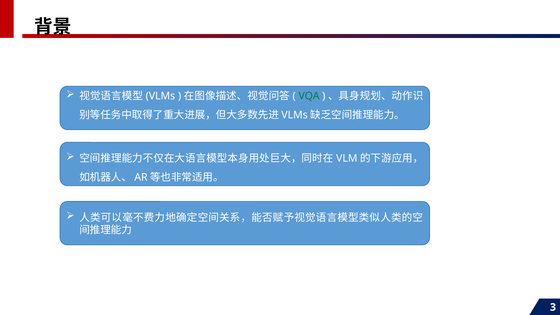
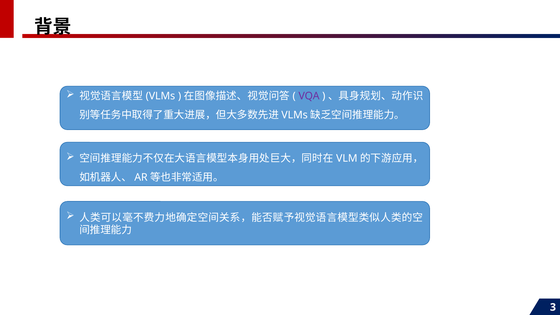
VQA colour: green -> purple
